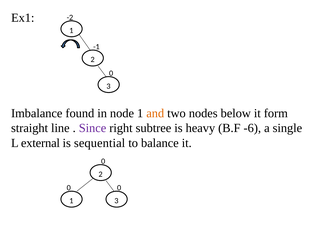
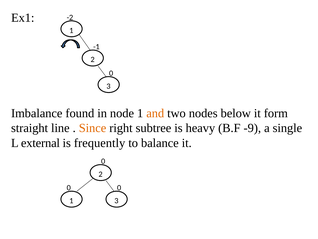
Since colour: purple -> orange
-6: -6 -> -9
sequential: sequential -> frequently
